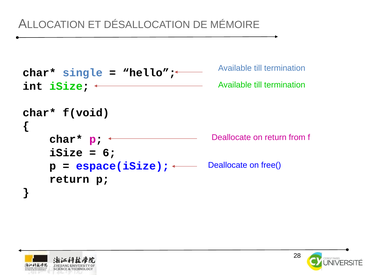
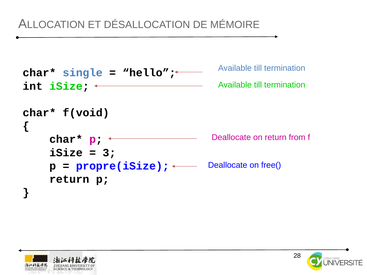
6: 6 -> 3
espace(iSize: espace(iSize -> propre(iSize
